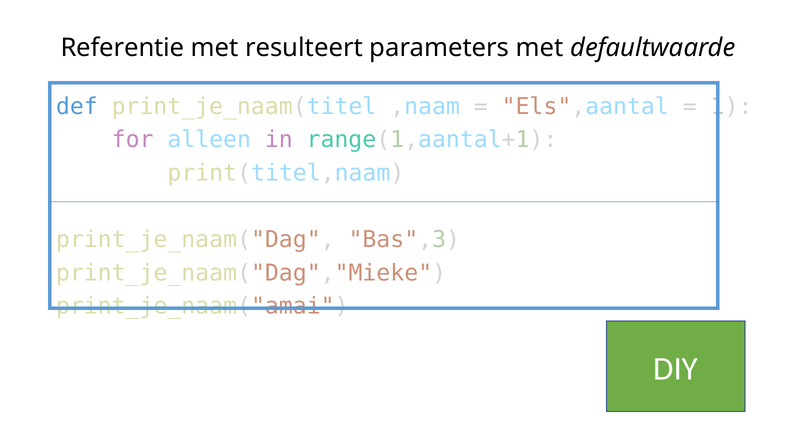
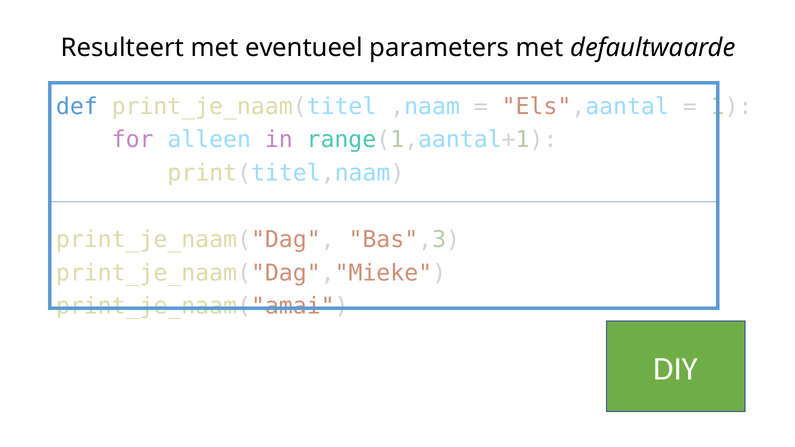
Referentie: Referentie -> Resulteert
resulteert: resulteert -> eventueel
